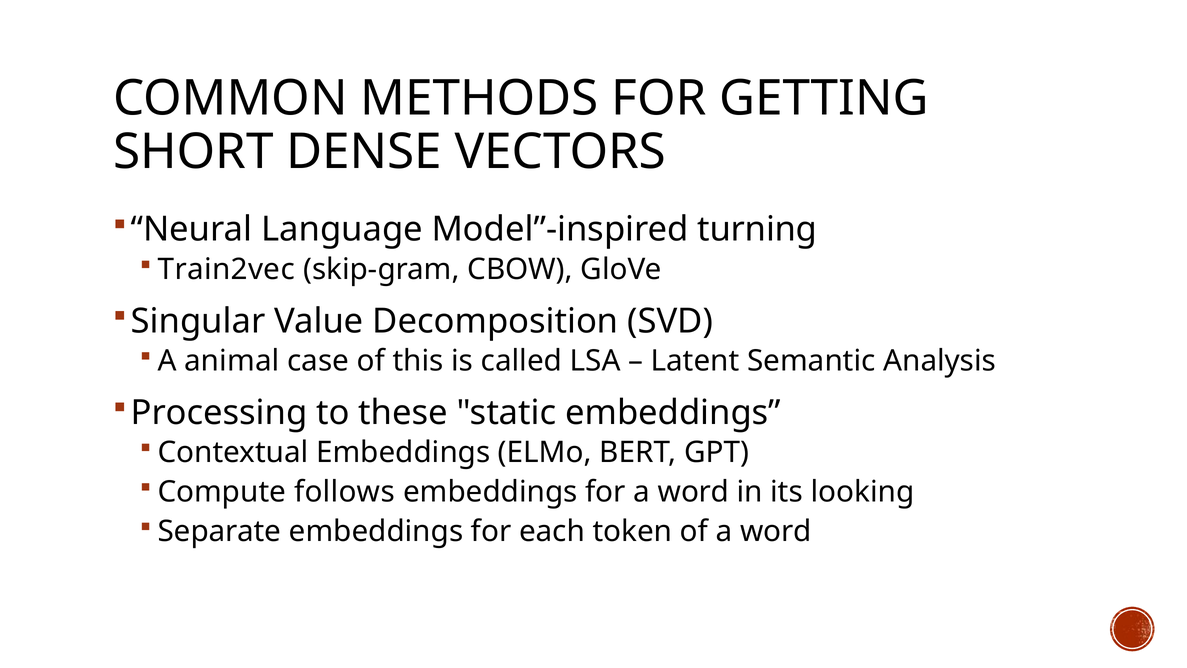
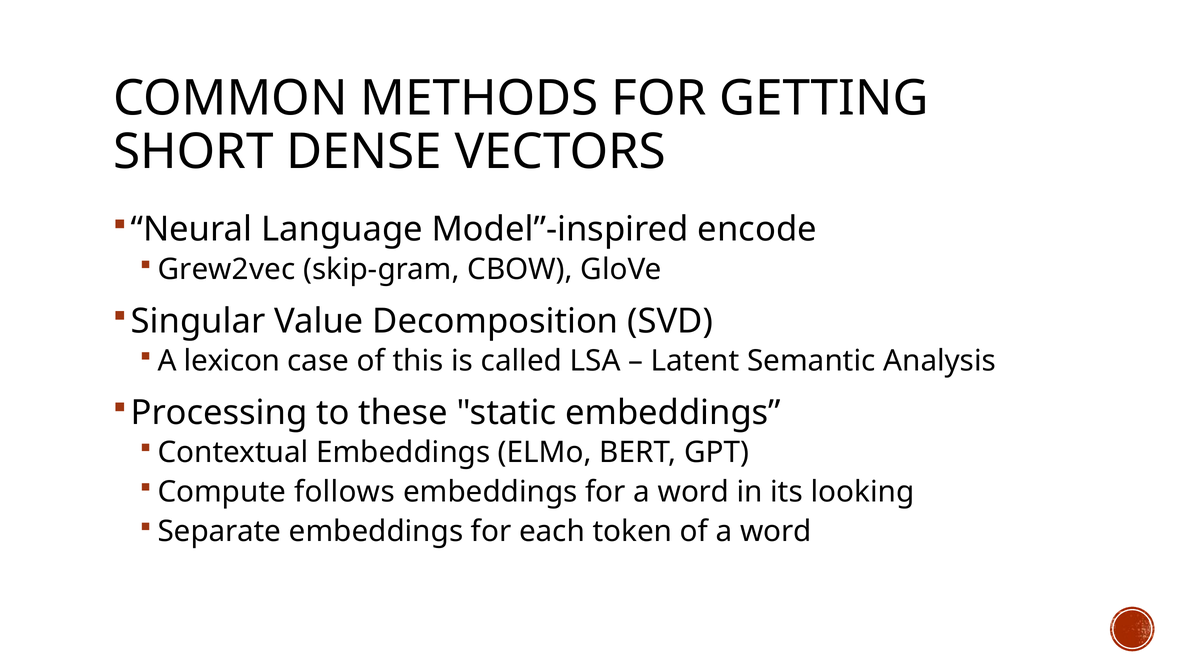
turning: turning -> encode
Train2vec: Train2vec -> Grew2vec
animal: animal -> lexicon
